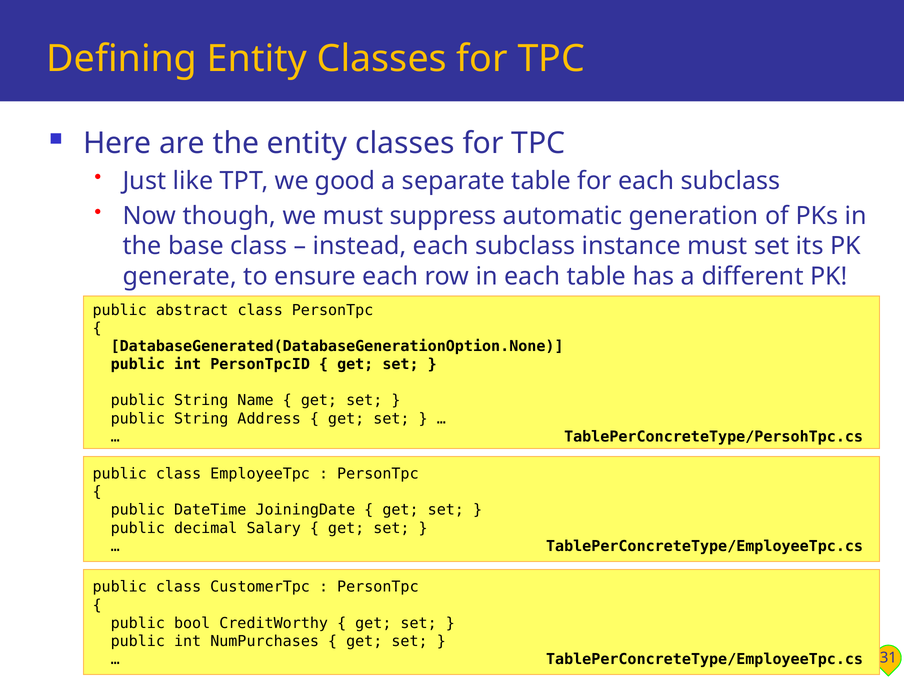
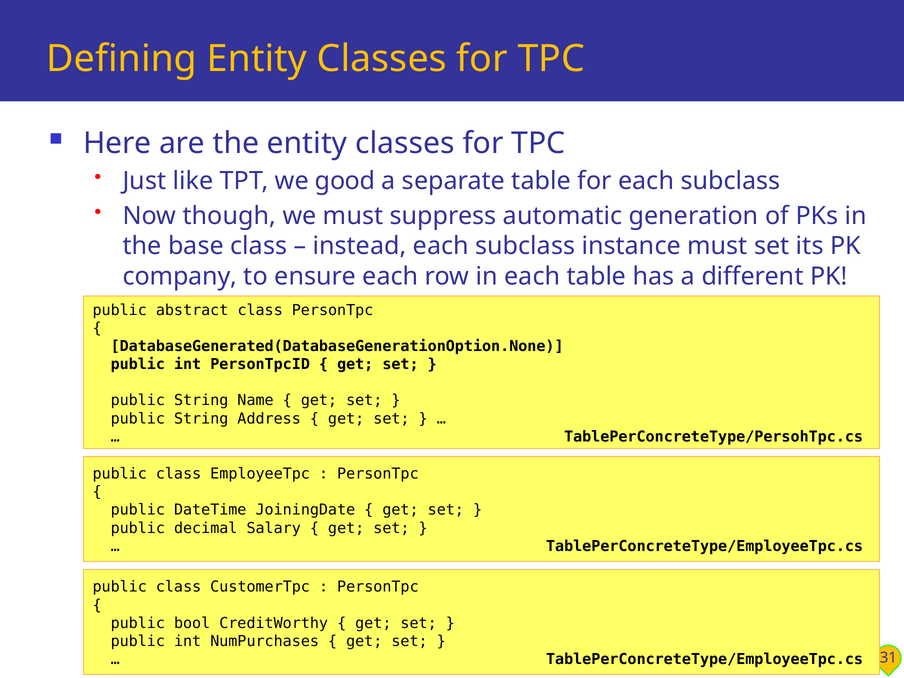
generate: generate -> company
